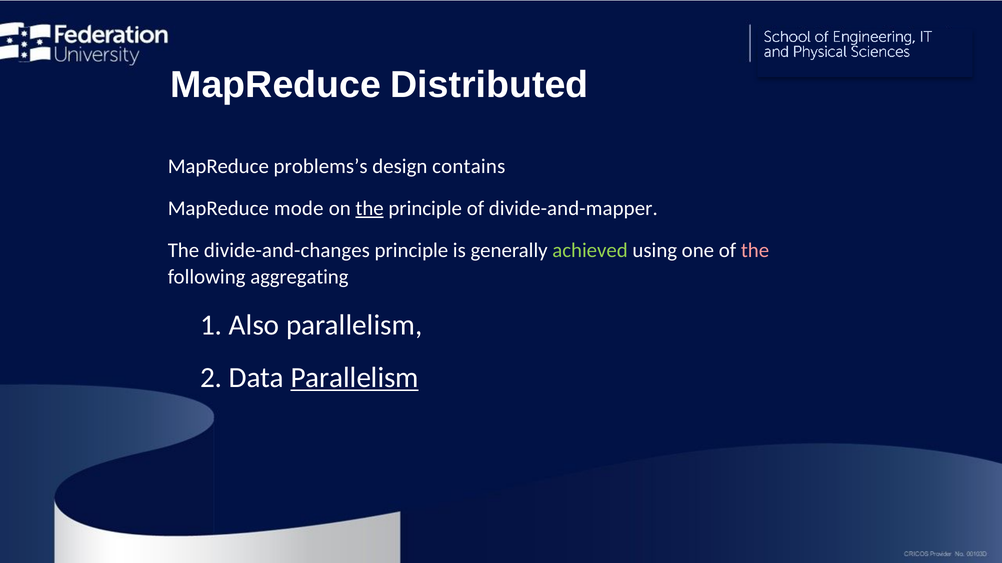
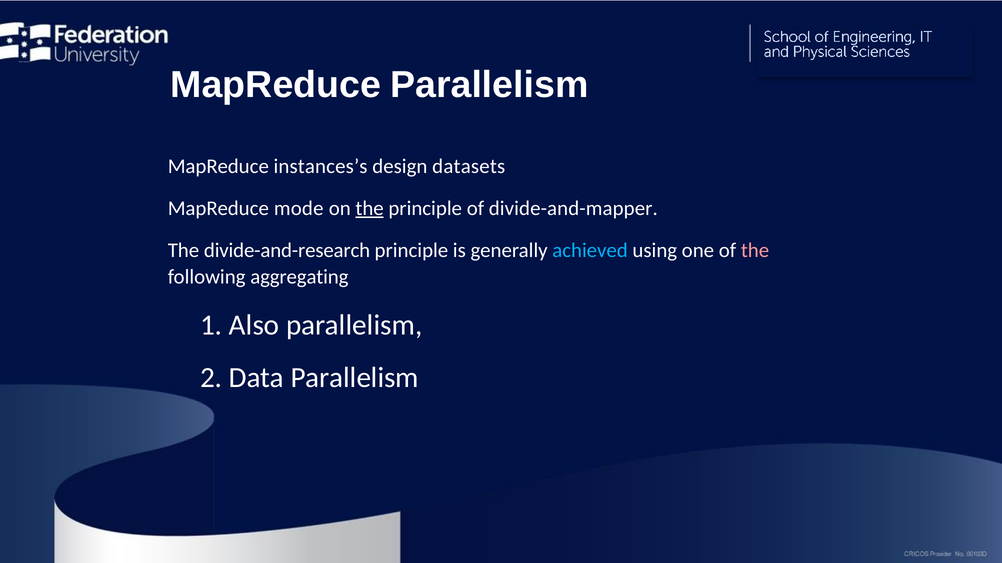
MapReduce Distributed: Distributed -> Parallelism
problems’s: problems’s -> instances’s
contains: contains -> datasets
divide-and-changes: divide-and-changes -> divide-and-research
achieved colour: light green -> light blue
Parallelism at (355, 378) underline: present -> none
